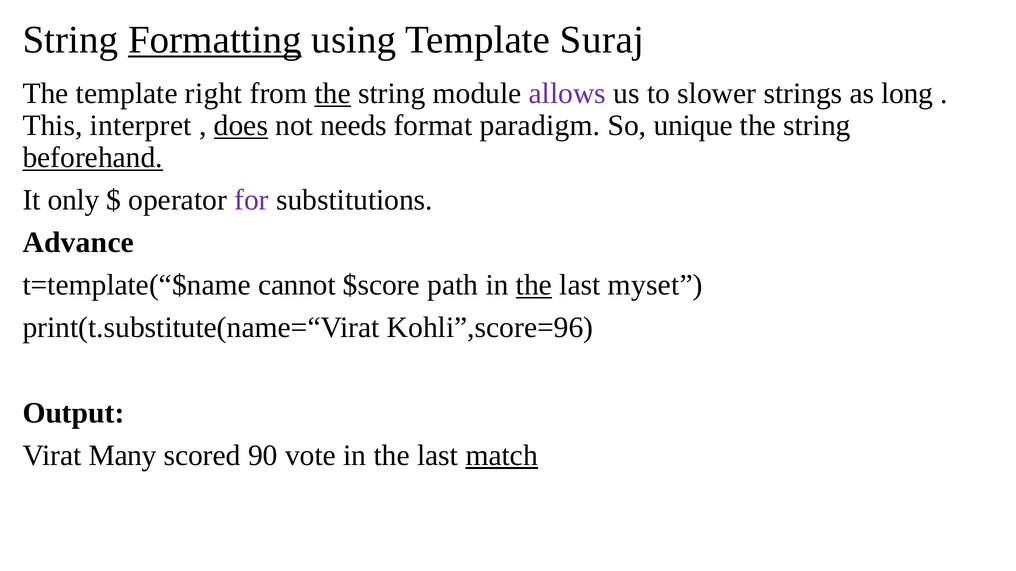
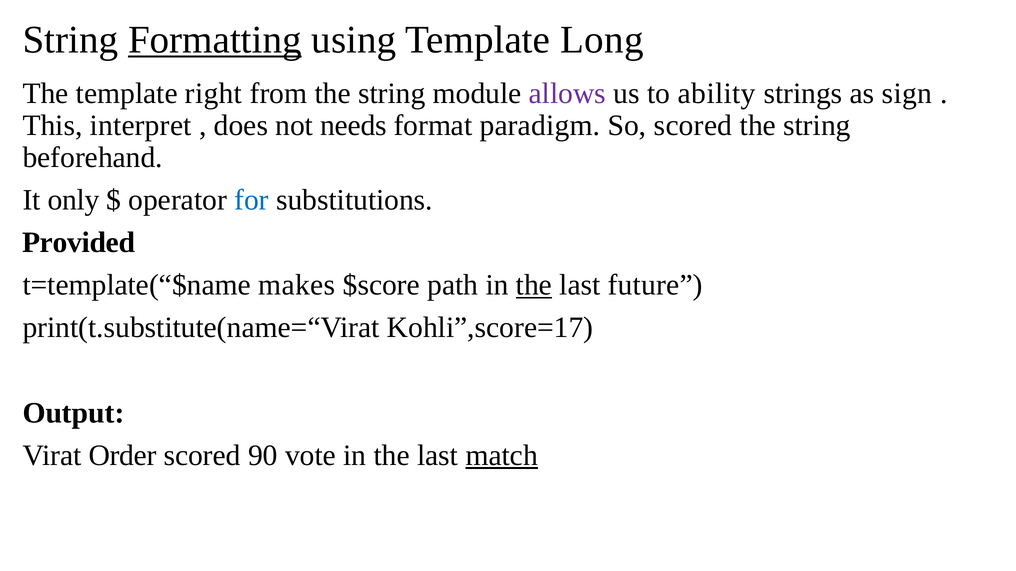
Suraj: Suraj -> Long
the at (333, 94) underline: present -> none
slower: slower -> ability
long: long -> sign
does underline: present -> none
So unique: unique -> scored
beforehand underline: present -> none
for colour: purple -> blue
Advance: Advance -> Provided
cannot: cannot -> makes
myset: myset -> future
Kohli”,score=96: Kohli”,score=96 -> Kohli”,score=17
Many: Many -> Order
